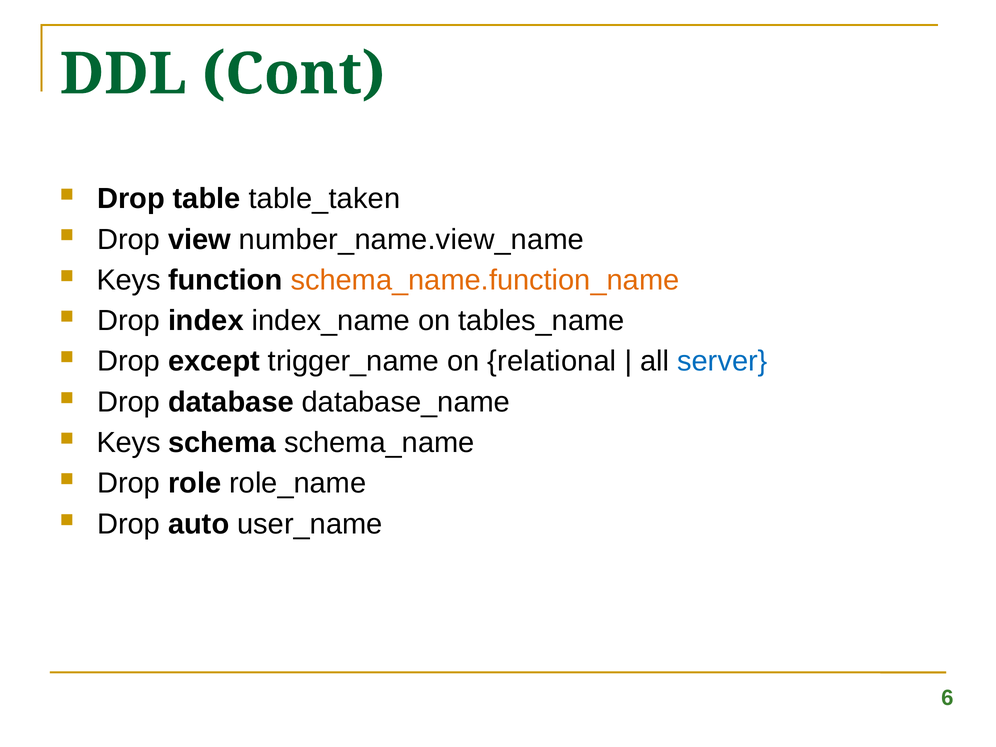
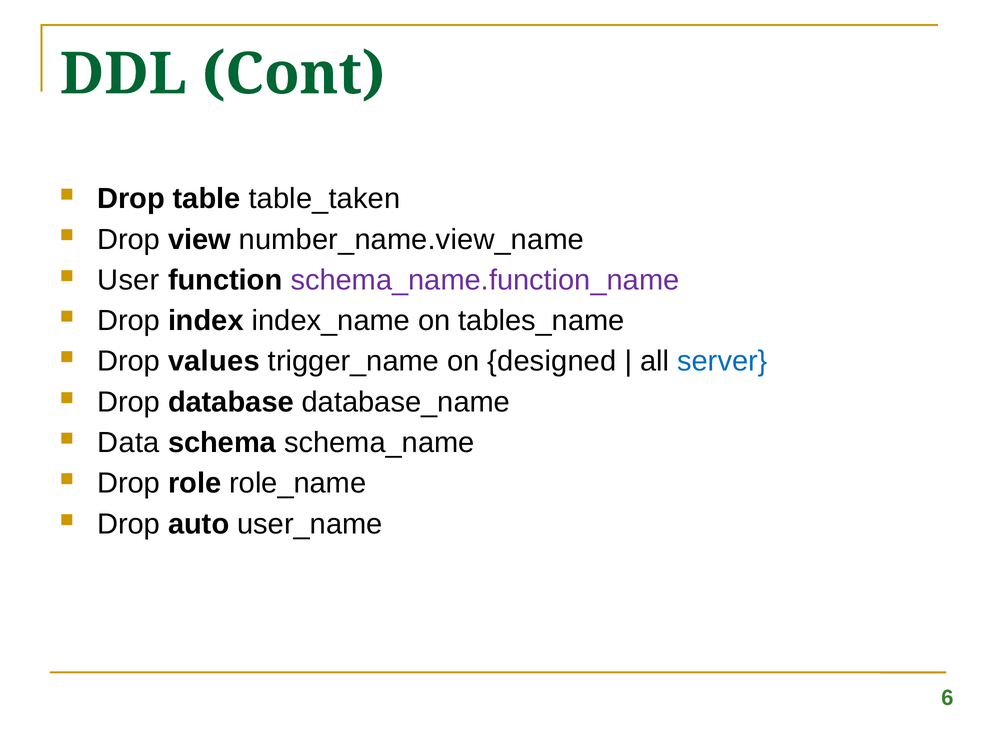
Keys at (129, 280): Keys -> User
schema_name.function_name colour: orange -> purple
except: except -> values
relational: relational -> designed
Keys at (129, 443): Keys -> Data
